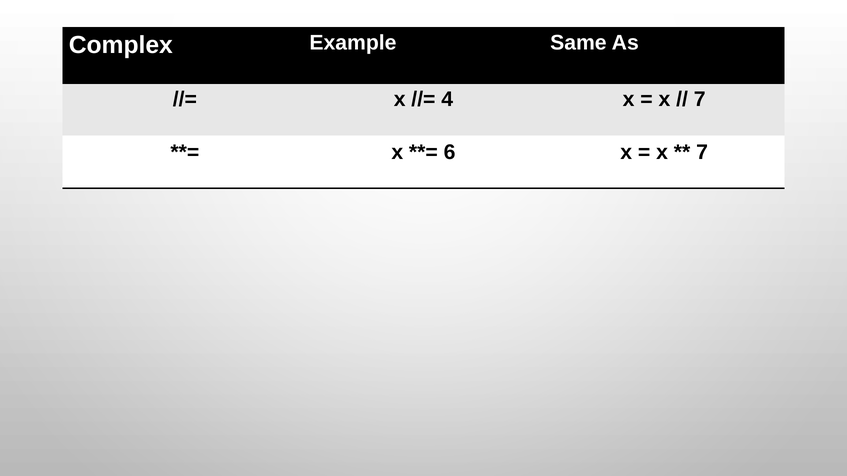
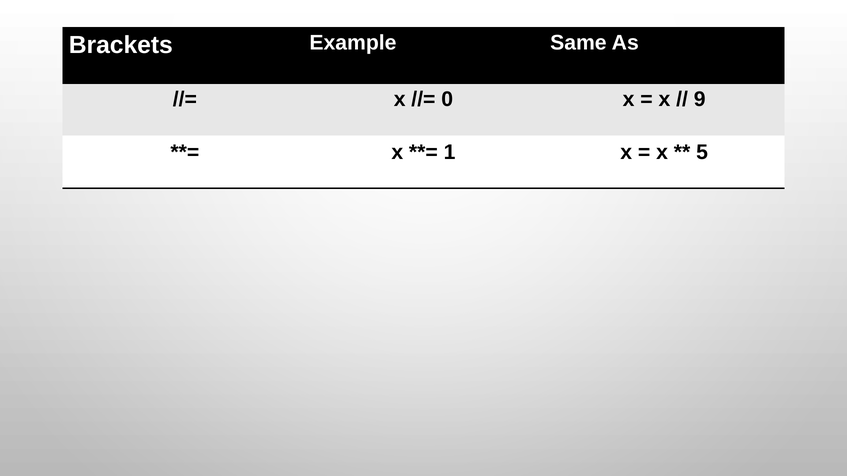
Complex: Complex -> Brackets
4: 4 -> 0
7 at (700, 100): 7 -> 9
6: 6 -> 1
7 at (702, 152): 7 -> 5
